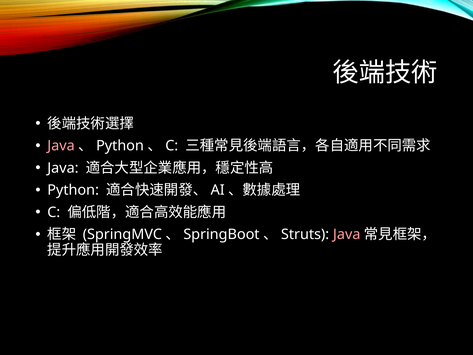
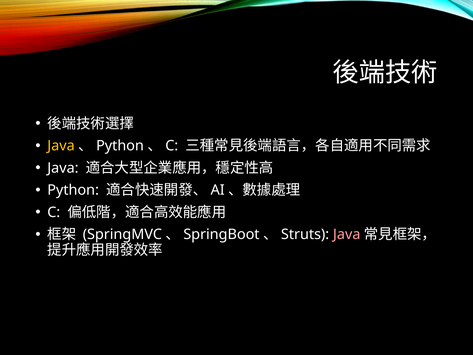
Java at (61, 146) colour: pink -> yellow
